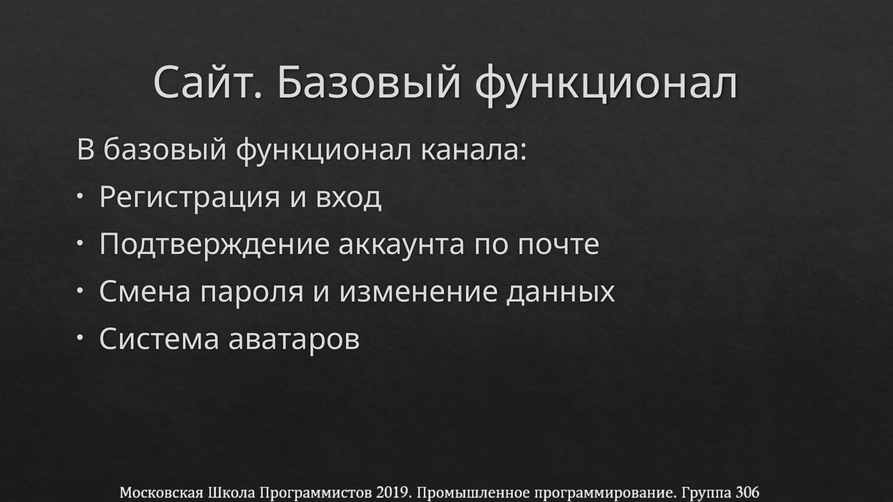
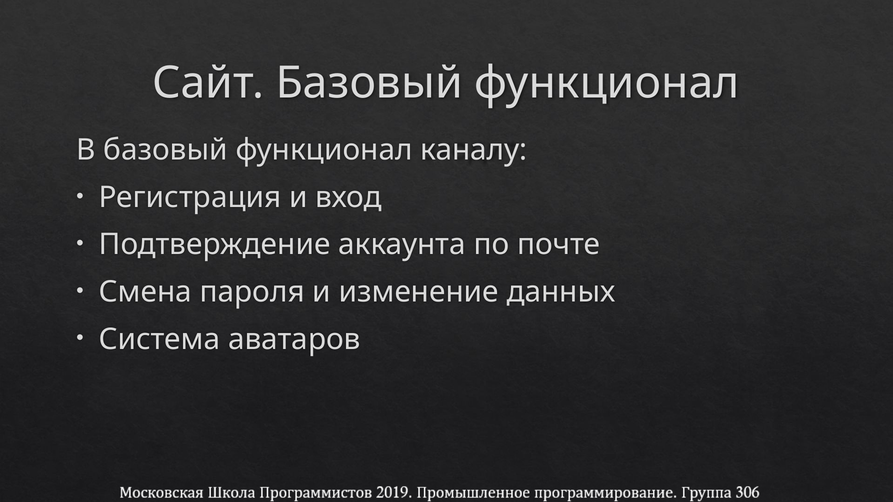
канала: канала -> каналу
